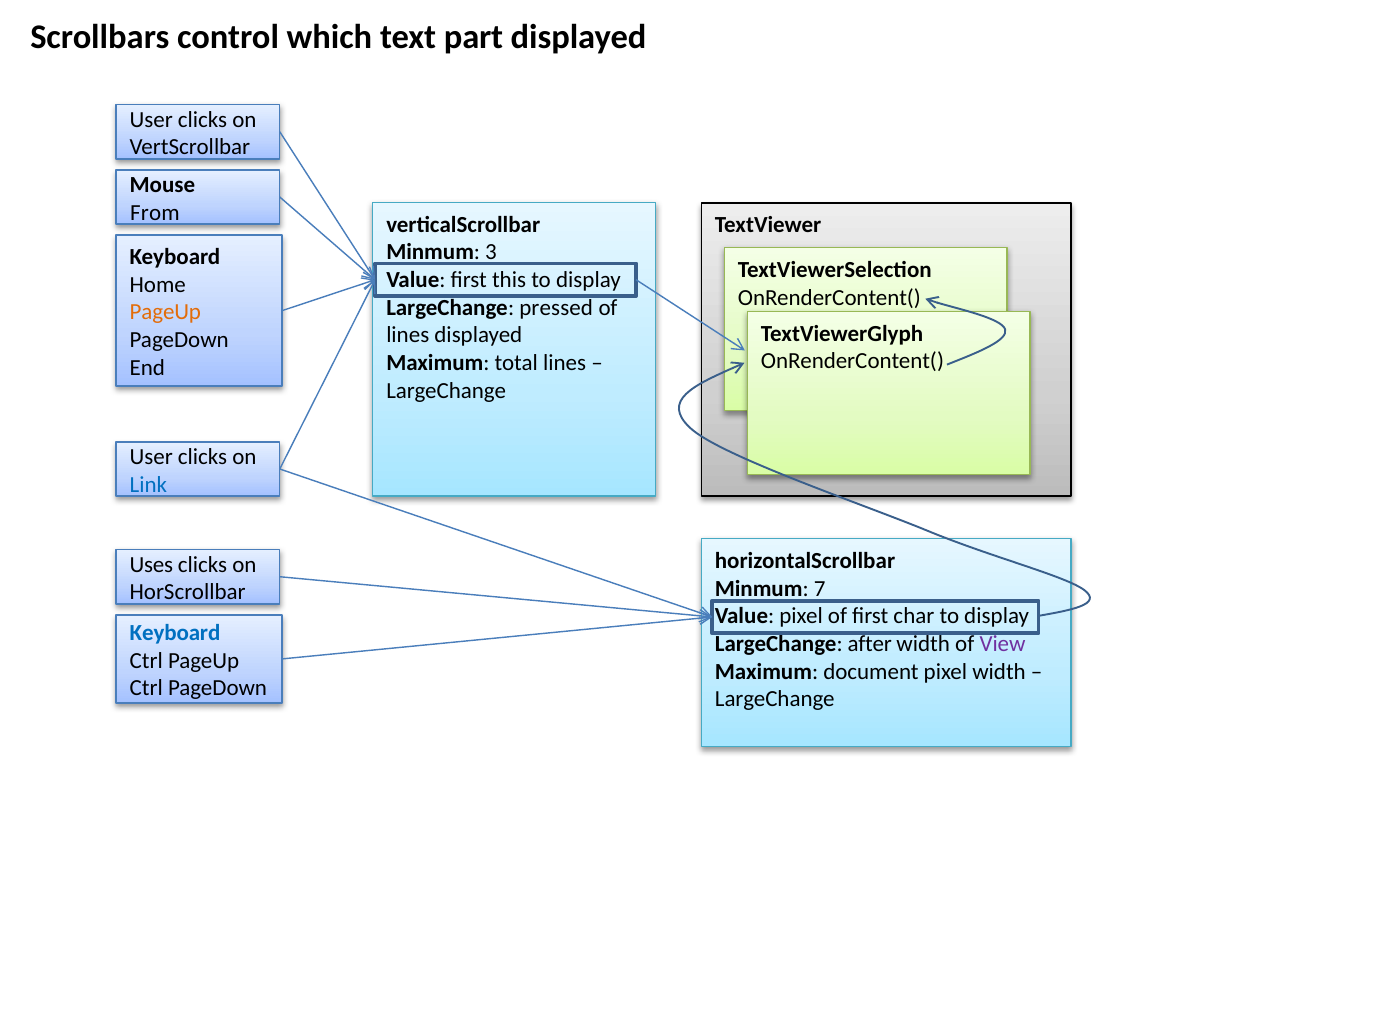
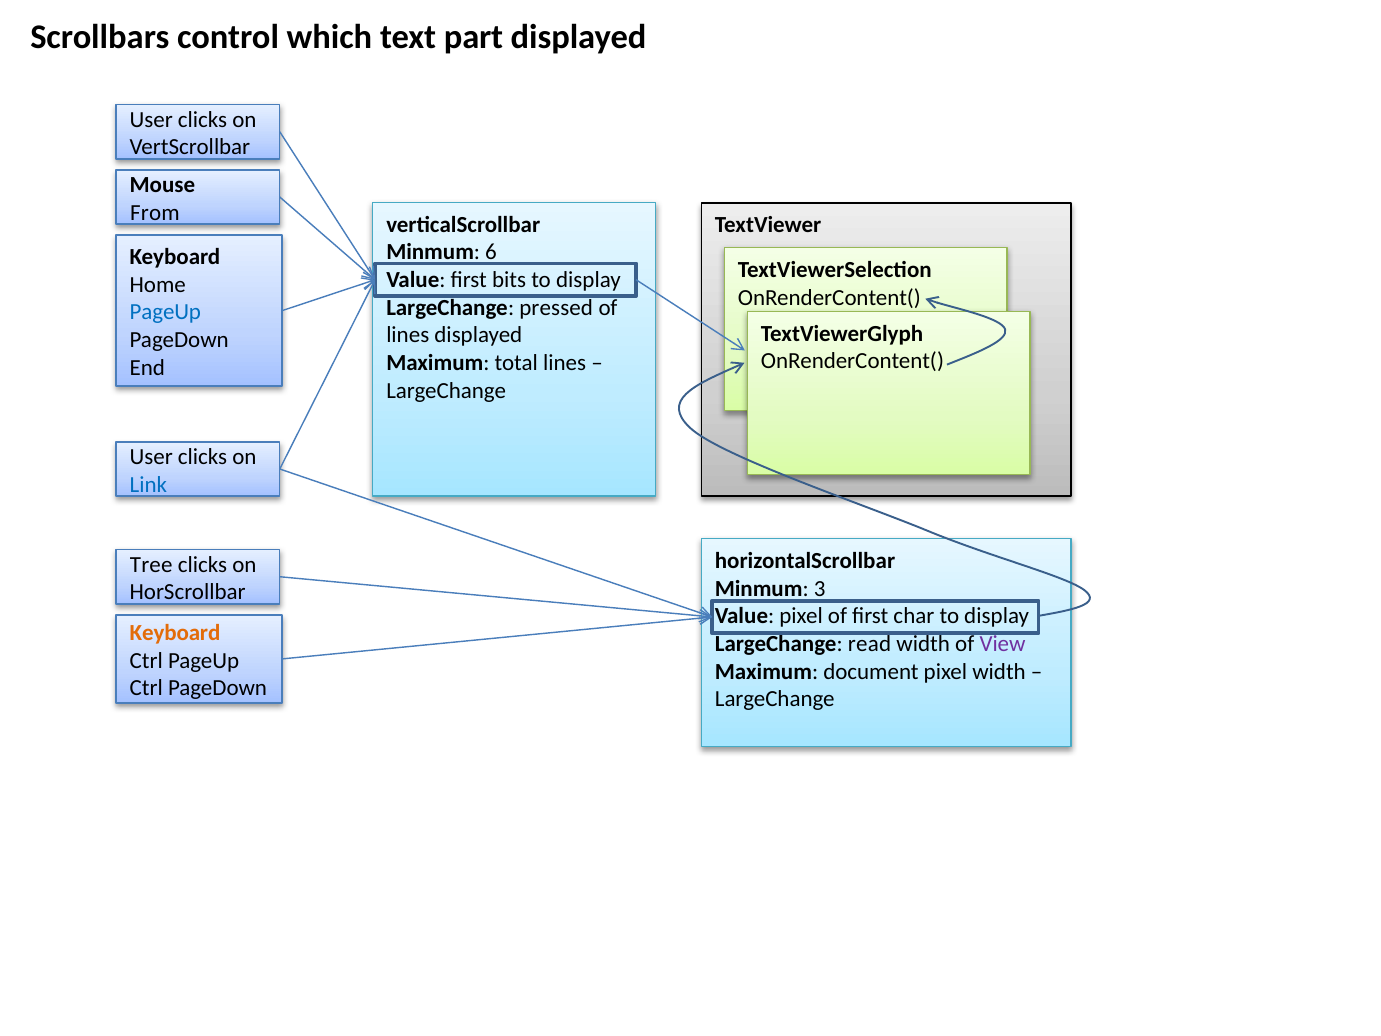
3: 3 -> 6
this: this -> bits
PageUp at (165, 312) colour: orange -> blue
Uses: Uses -> Tree
7: 7 -> 3
Keyboard at (175, 633) colour: blue -> orange
after: after -> read
